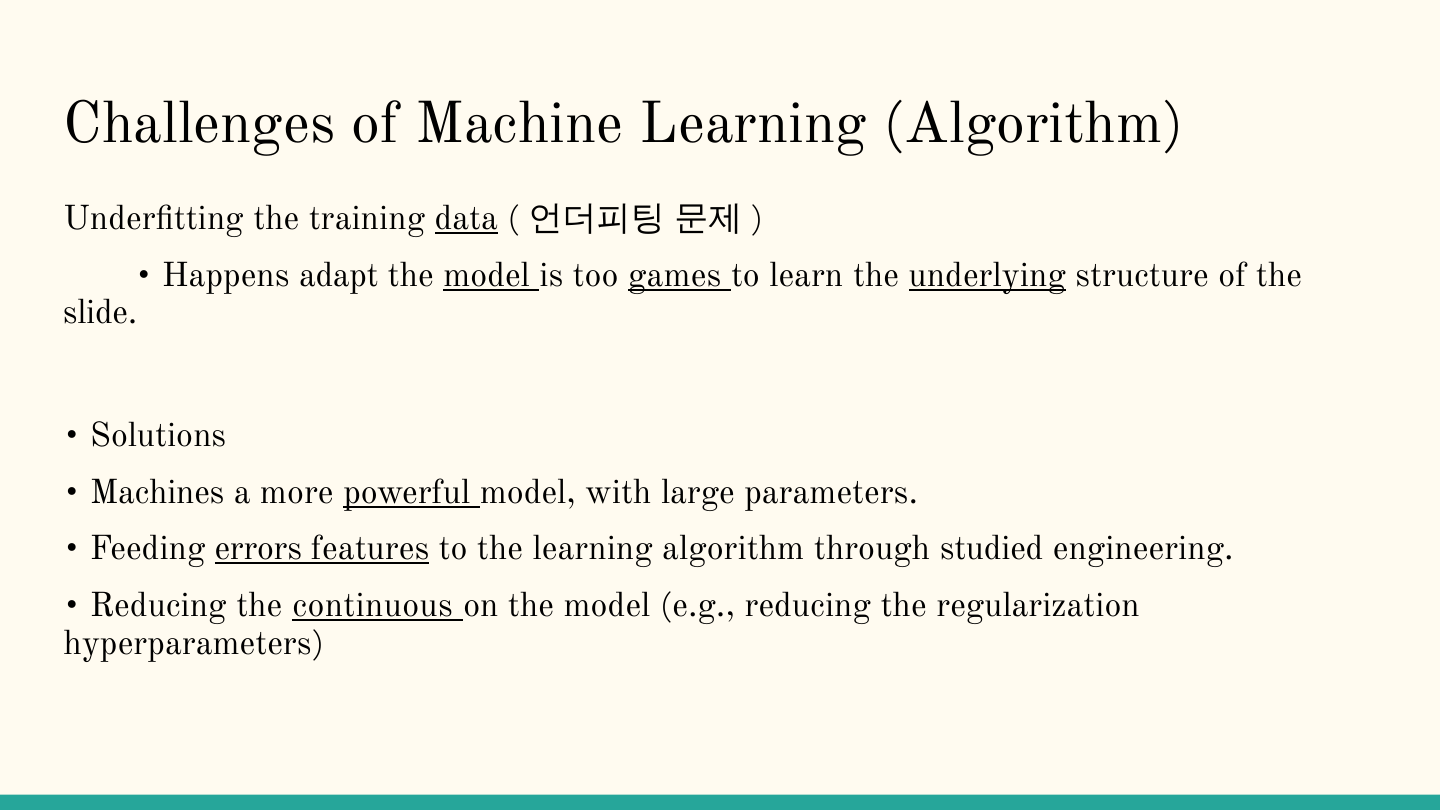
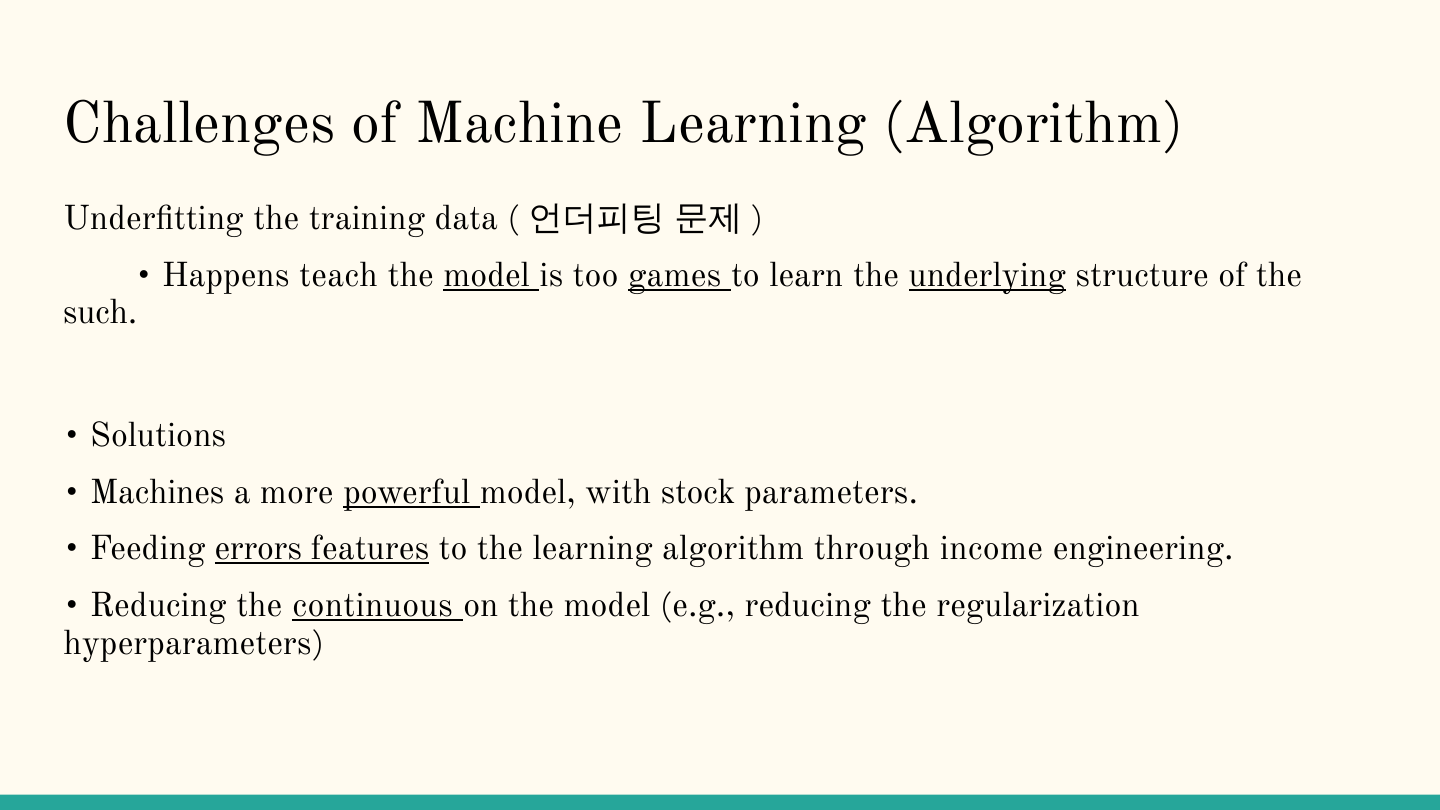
data underline: present -> none
adapt: adapt -> teach
slide: slide -> such
large: large -> stock
studied: studied -> income
